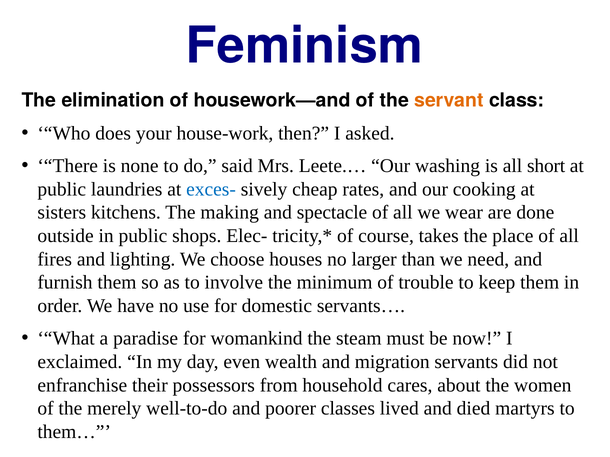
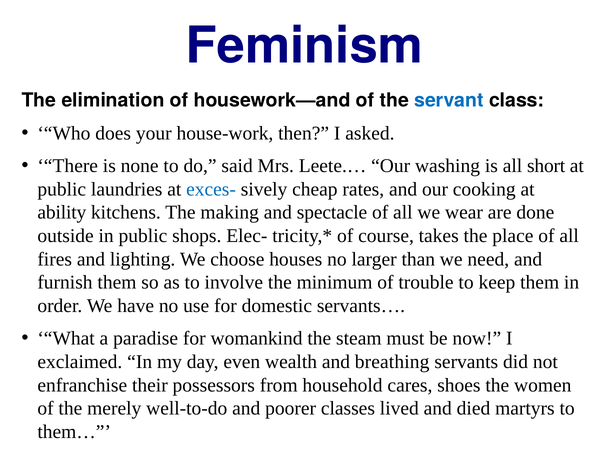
servant colour: orange -> blue
sisters: sisters -> ability
migration: migration -> breathing
about: about -> shoes
